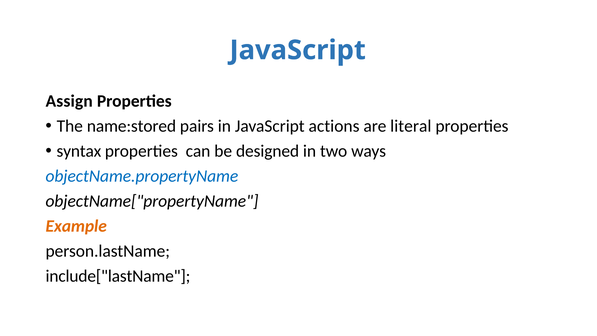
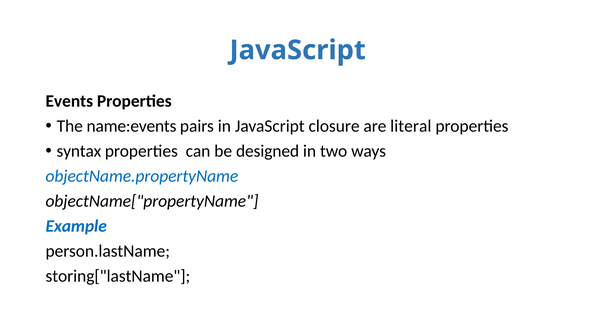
Assign: Assign -> Events
name:stored: name:stored -> name:events
actions: actions -> closure
Example colour: orange -> blue
include["lastName: include["lastName -> storing["lastName
